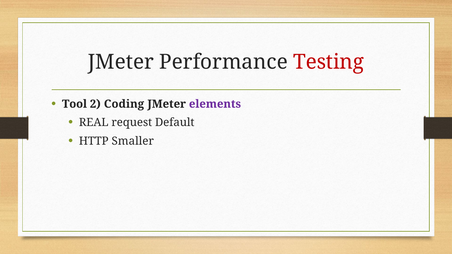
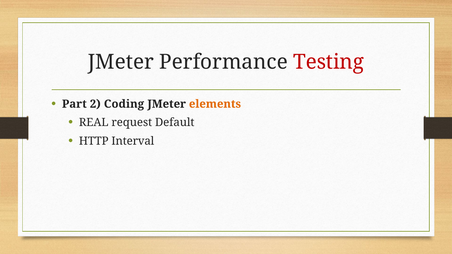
Tool: Tool -> Part
elements colour: purple -> orange
Smaller: Smaller -> Interval
